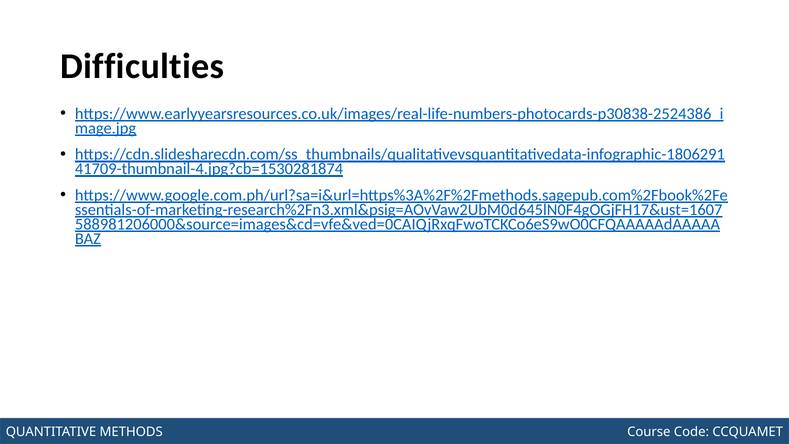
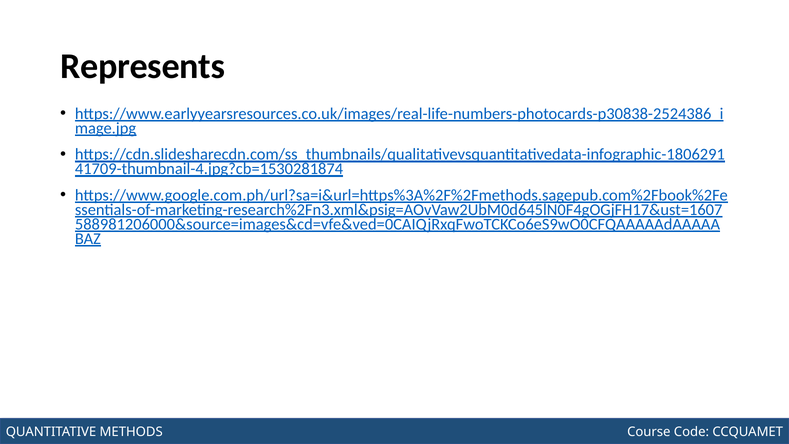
Difficulties: Difficulties -> Represents
